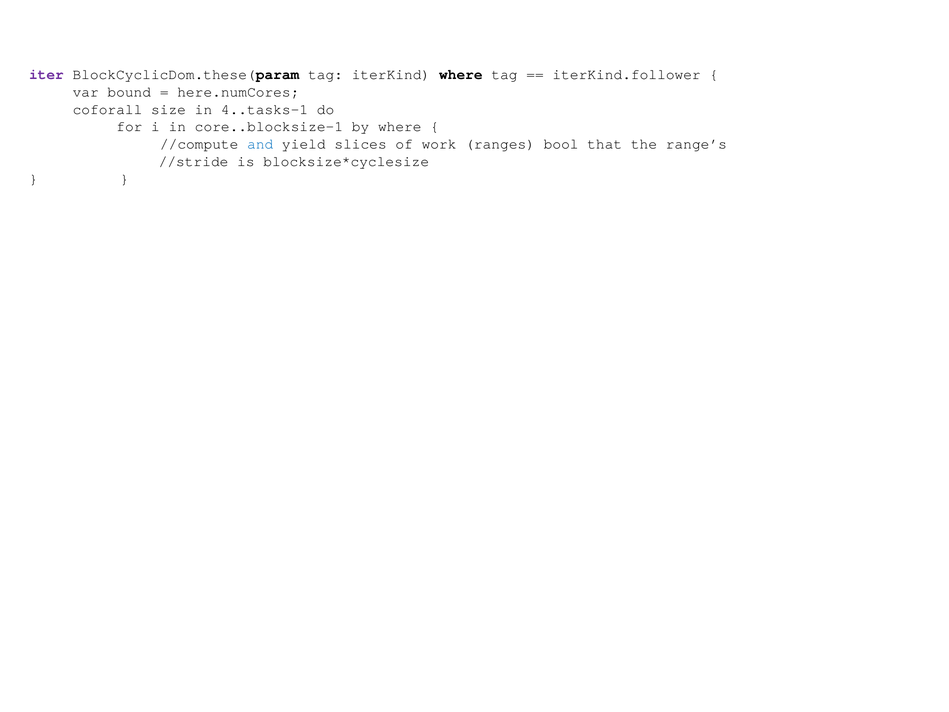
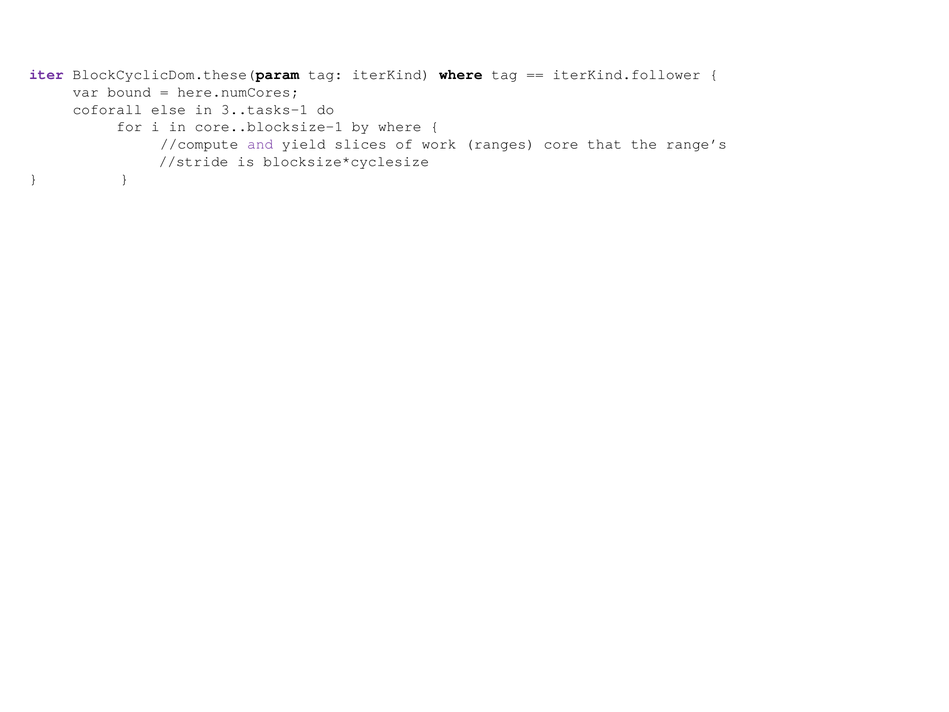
size: size -> else
4..tasks-1: 4..tasks-1 -> 3..tasks-1
and colour: blue -> purple
bool: bool -> core
